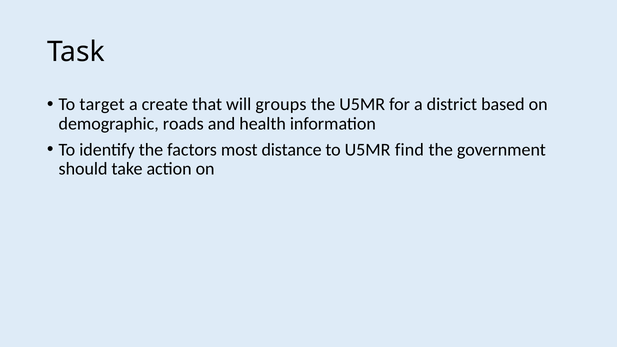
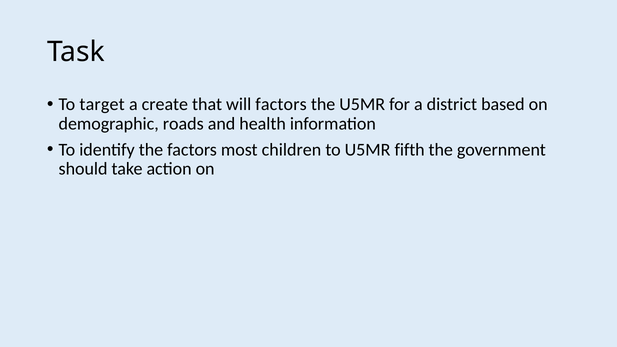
will groups: groups -> factors
distance: distance -> children
find: find -> fifth
